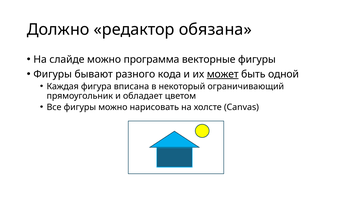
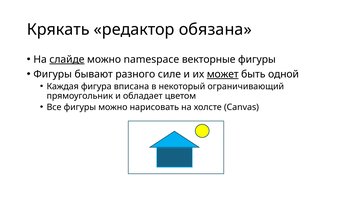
Должно: Должно -> Крякать
слайде underline: none -> present
программа: программа -> namespace
кода: кода -> силе
